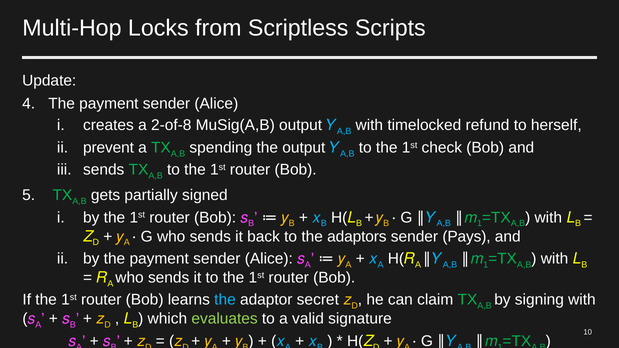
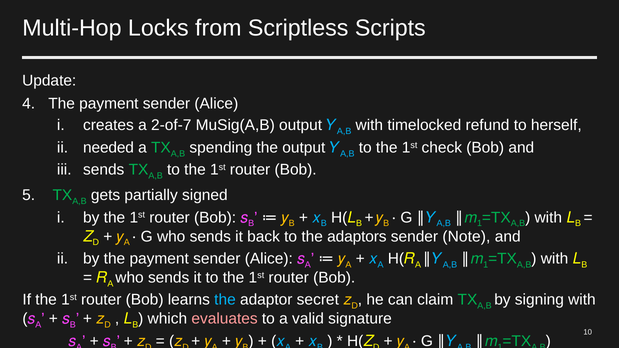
2-of-8: 2-of-8 -> 2-of-7
prevent: prevent -> needed
Pays: Pays -> Note
evaluates colour: light green -> pink
